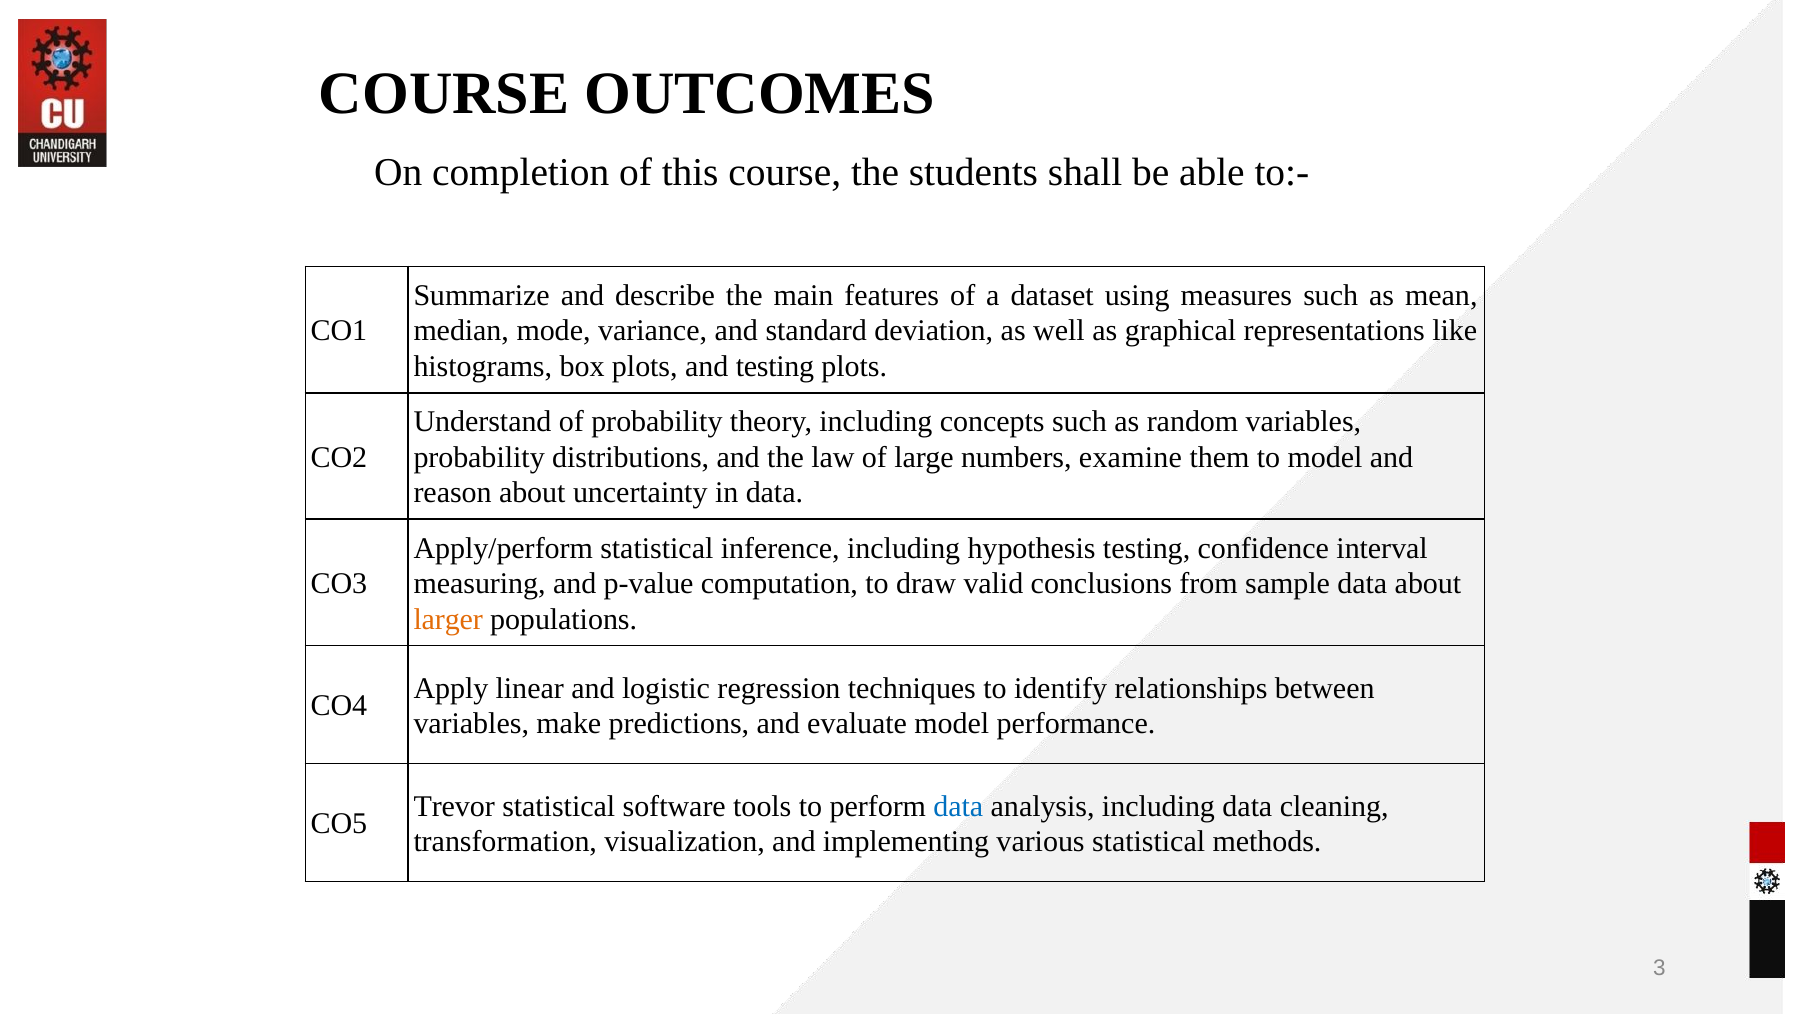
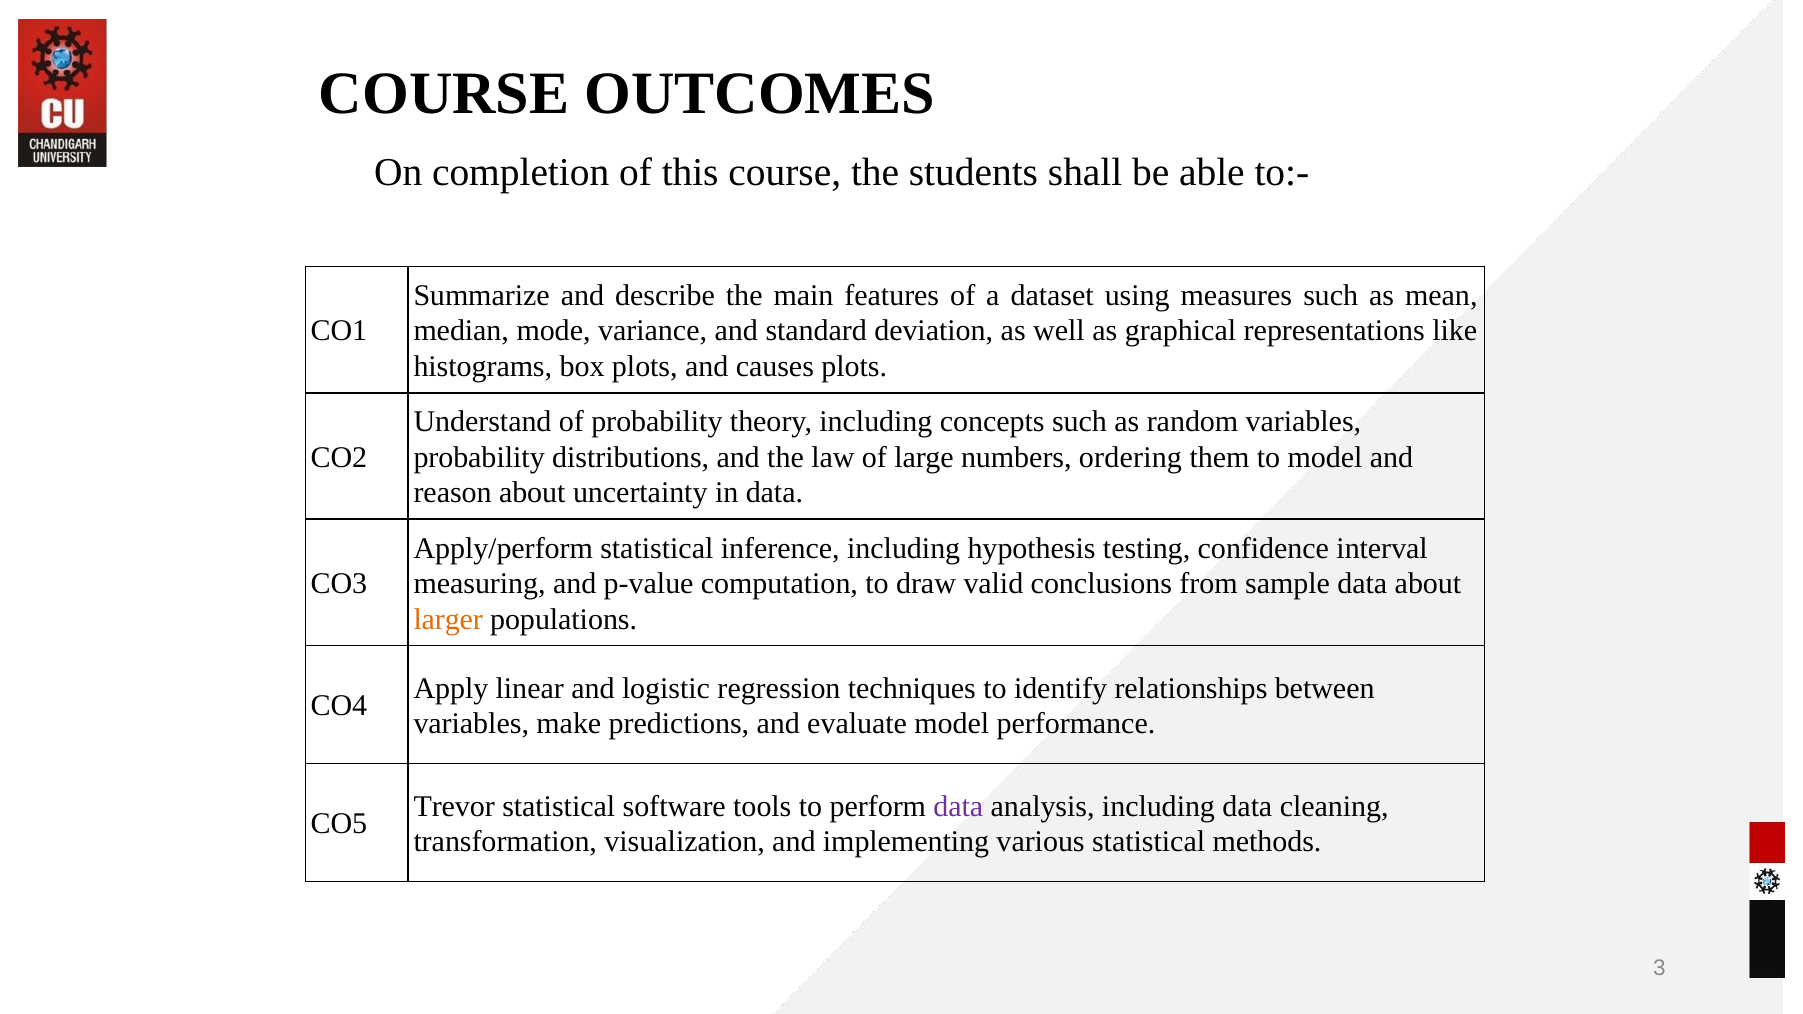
and testing: testing -> causes
examine: examine -> ordering
data at (958, 806) colour: blue -> purple
